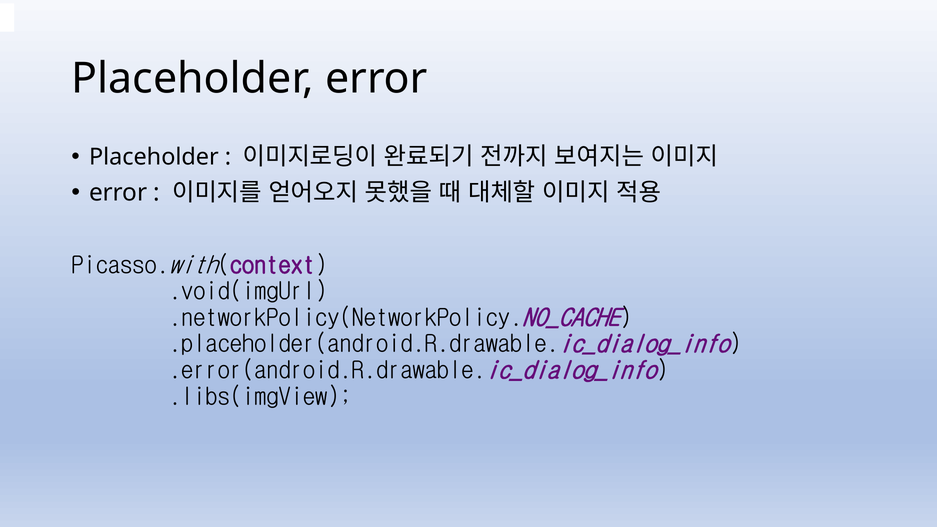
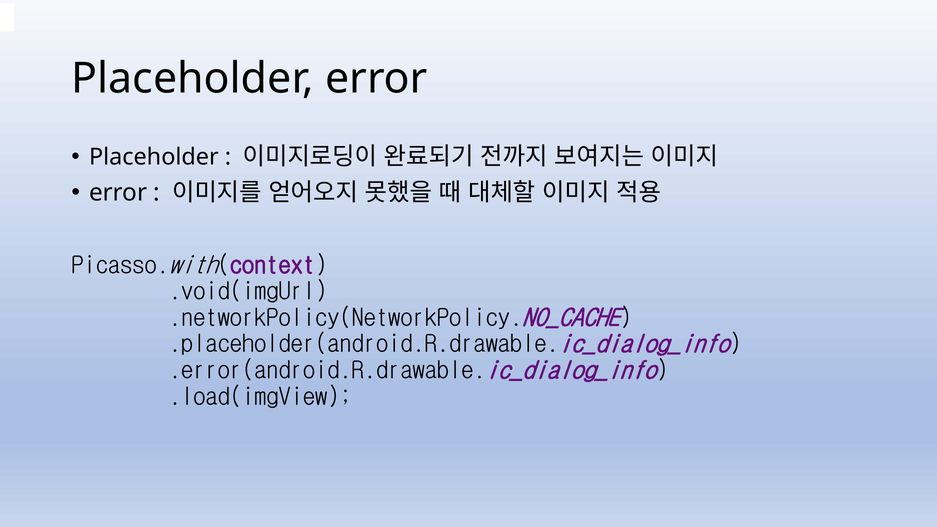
.libs(imgView: .libs(imgView -> .load(imgView
